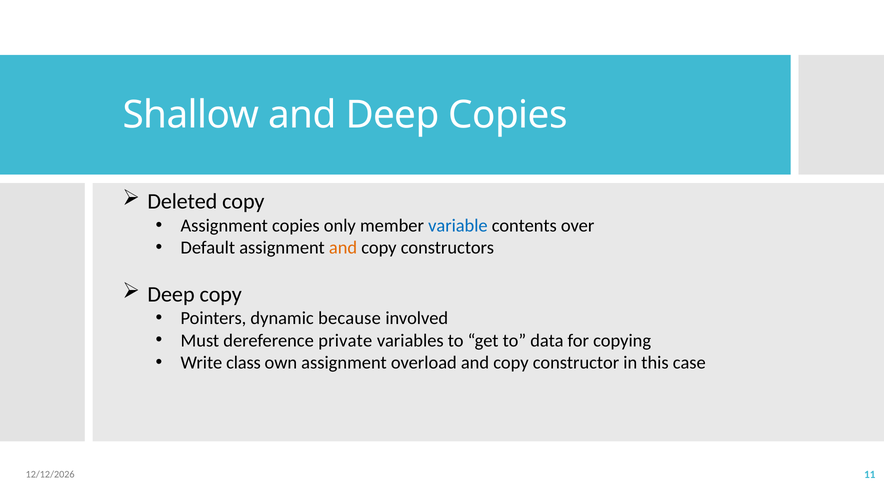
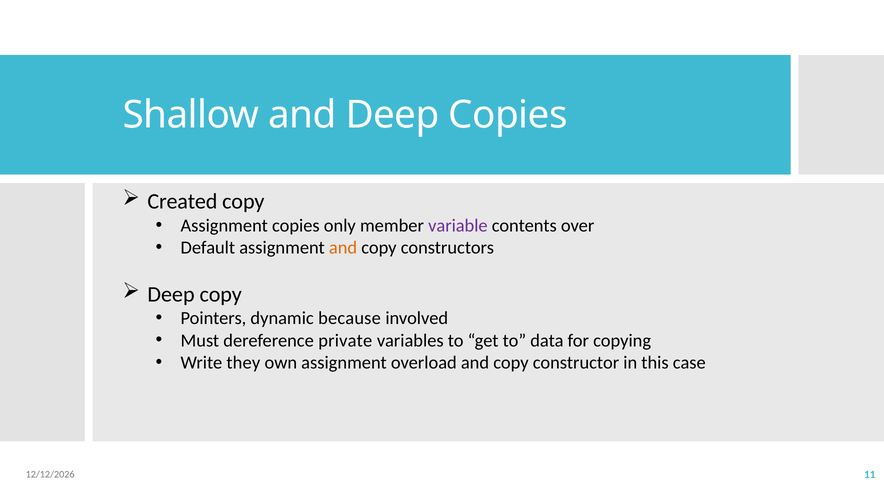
Deleted: Deleted -> Created
variable colour: blue -> purple
class: class -> they
